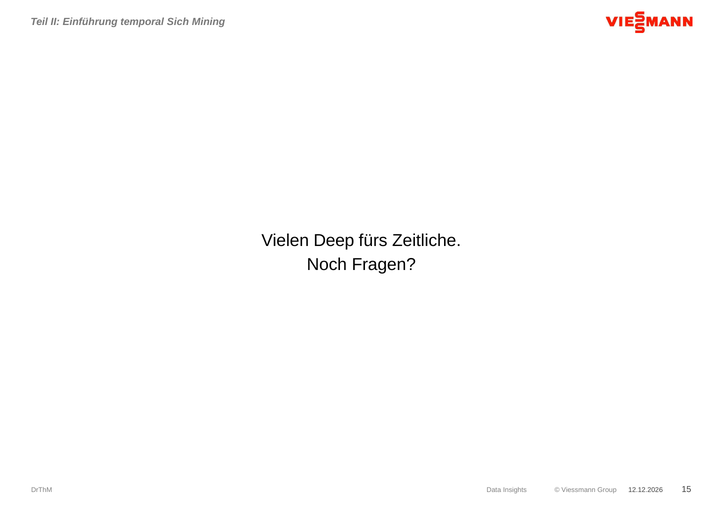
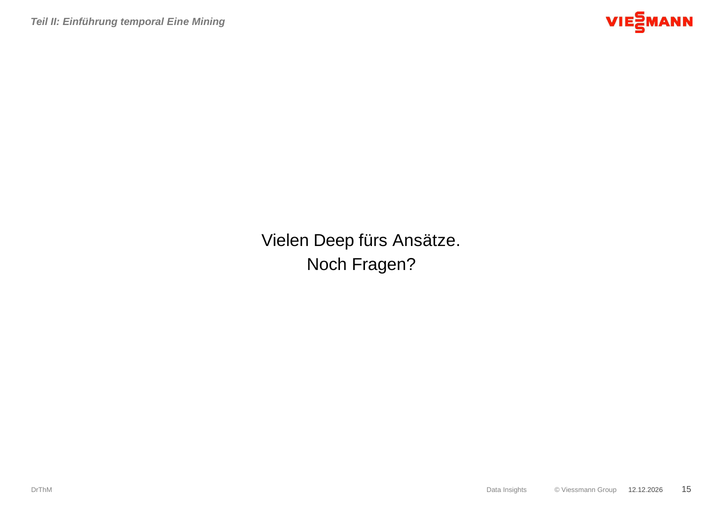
Sich: Sich -> Eine
Zeitliche: Zeitliche -> Ansätze
